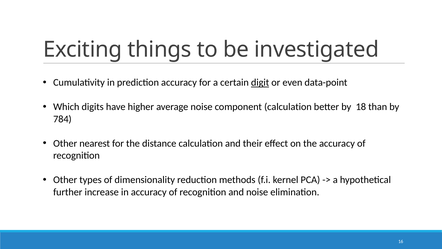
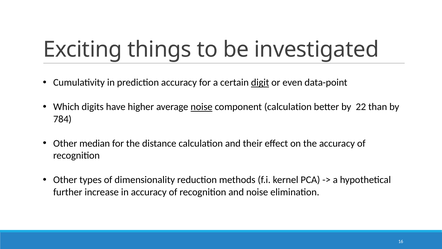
noise at (202, 107) underline: none -> present
18: 18 -> 22
nearest: nearest -> median
